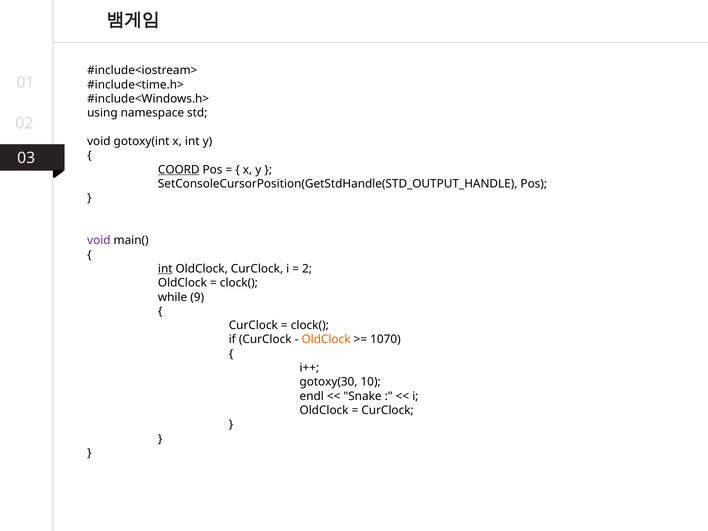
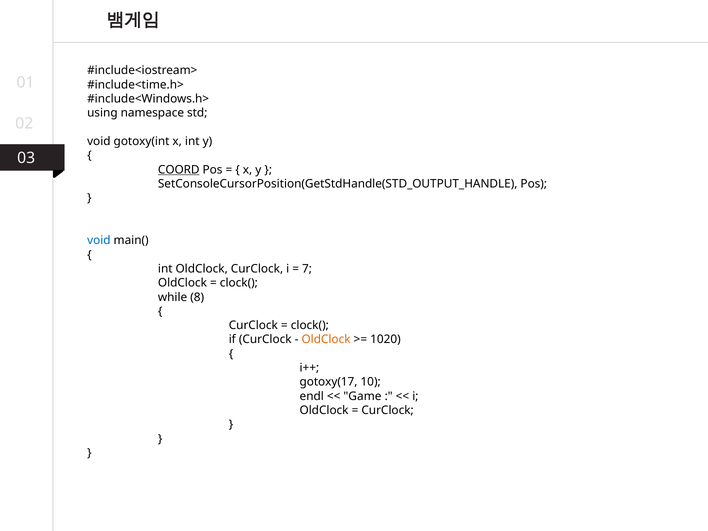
void at (99, 240) colour: purple -> blue
int at (165, 269) underline: present -> none
2: 2 -> 7
9: 9 -> 8
1070: 1070 -> 1020
gotoxy(30: gotoxy(30 -> gotoxy(17
Snake: Snake -> Game
